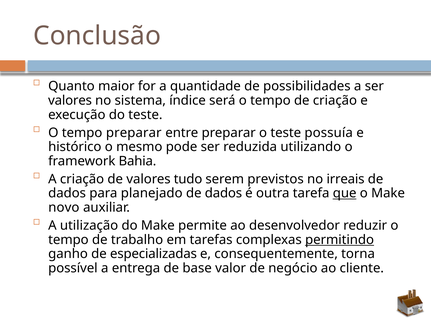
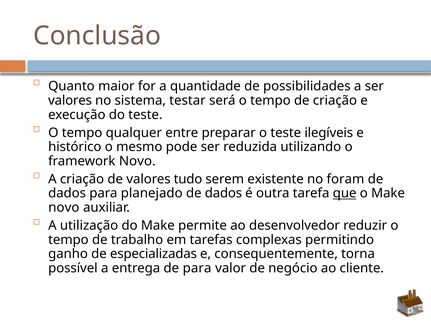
índice: índice -> testar
tempo preparar: preparar -> qualquer
possuía: possuía -> ilegíveis
framework Bahia: Bahia -> Novo
previstos: previstos -> existente
irreais: irreais -> foram
permitindo underline: present -> none
de base: base -> para
